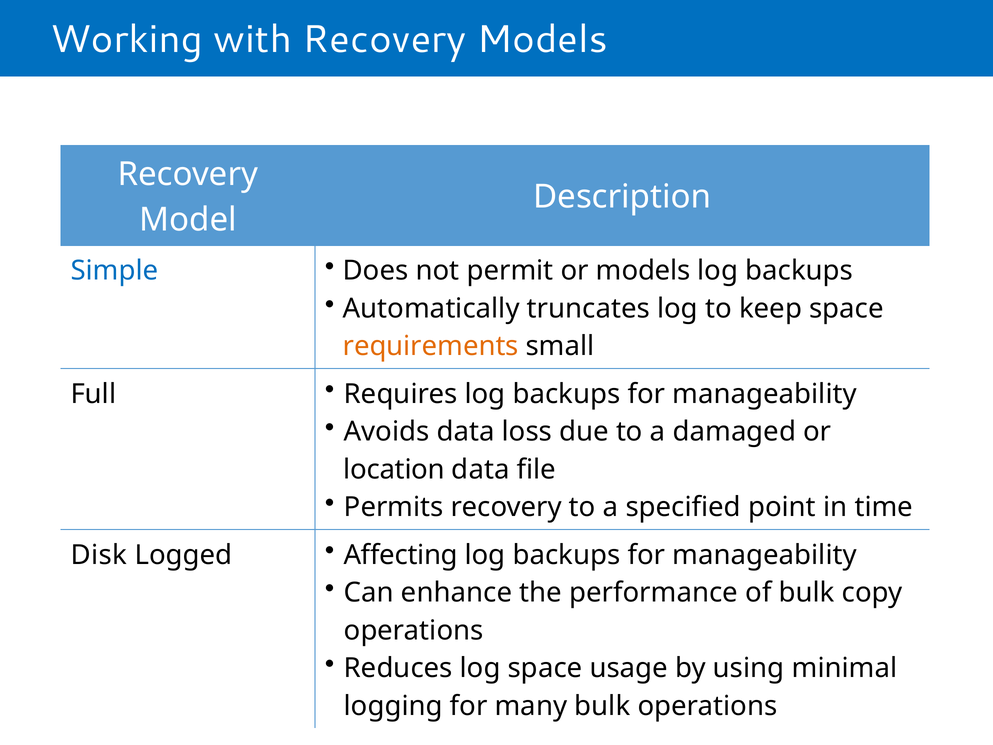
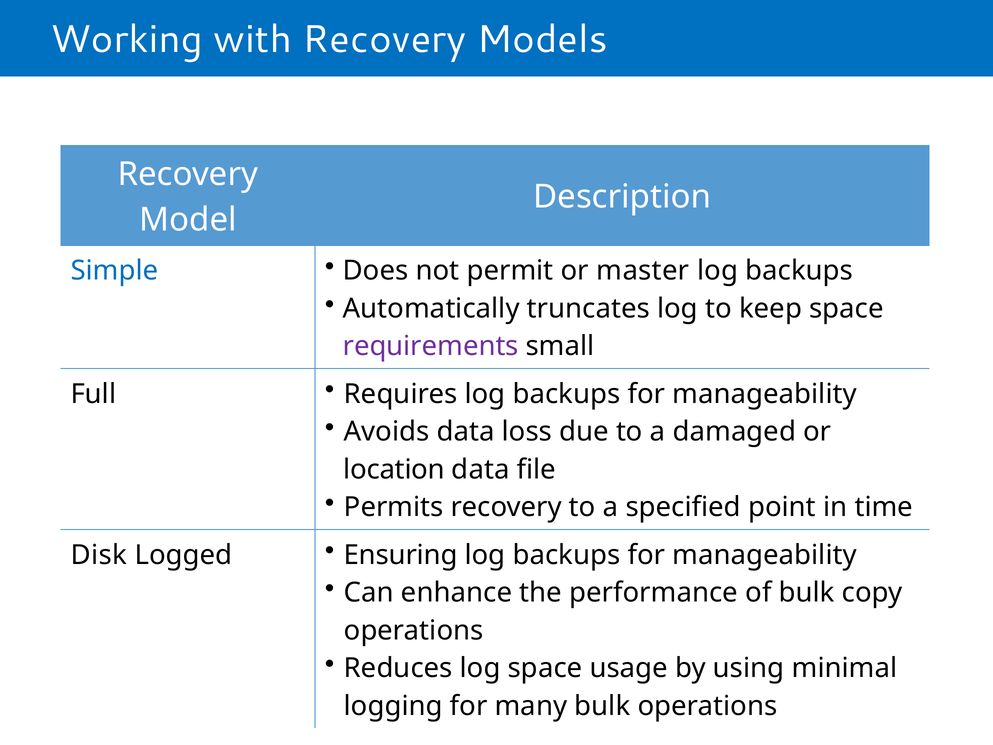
or models: models -> master
requirements colour: orange -> purple
Affecting: Affecting -> Ensuring
